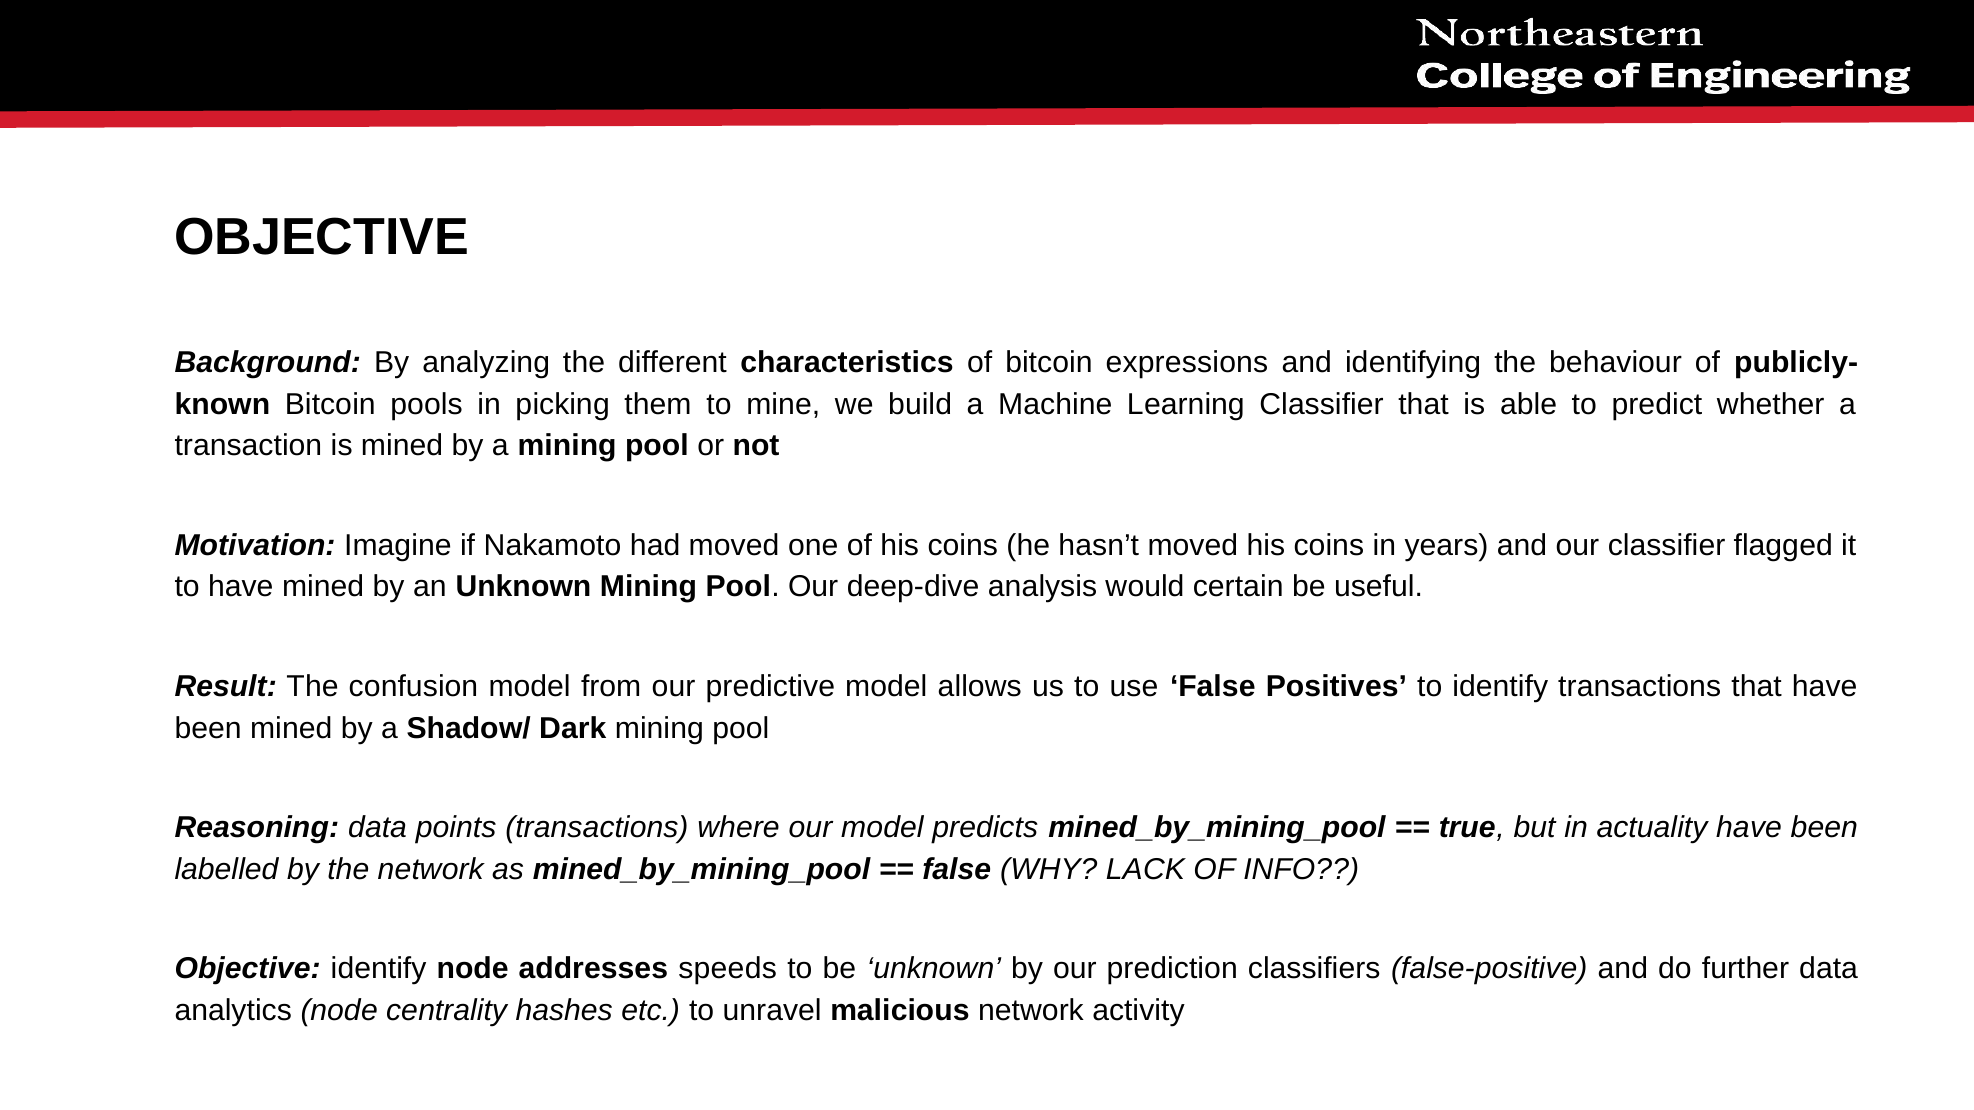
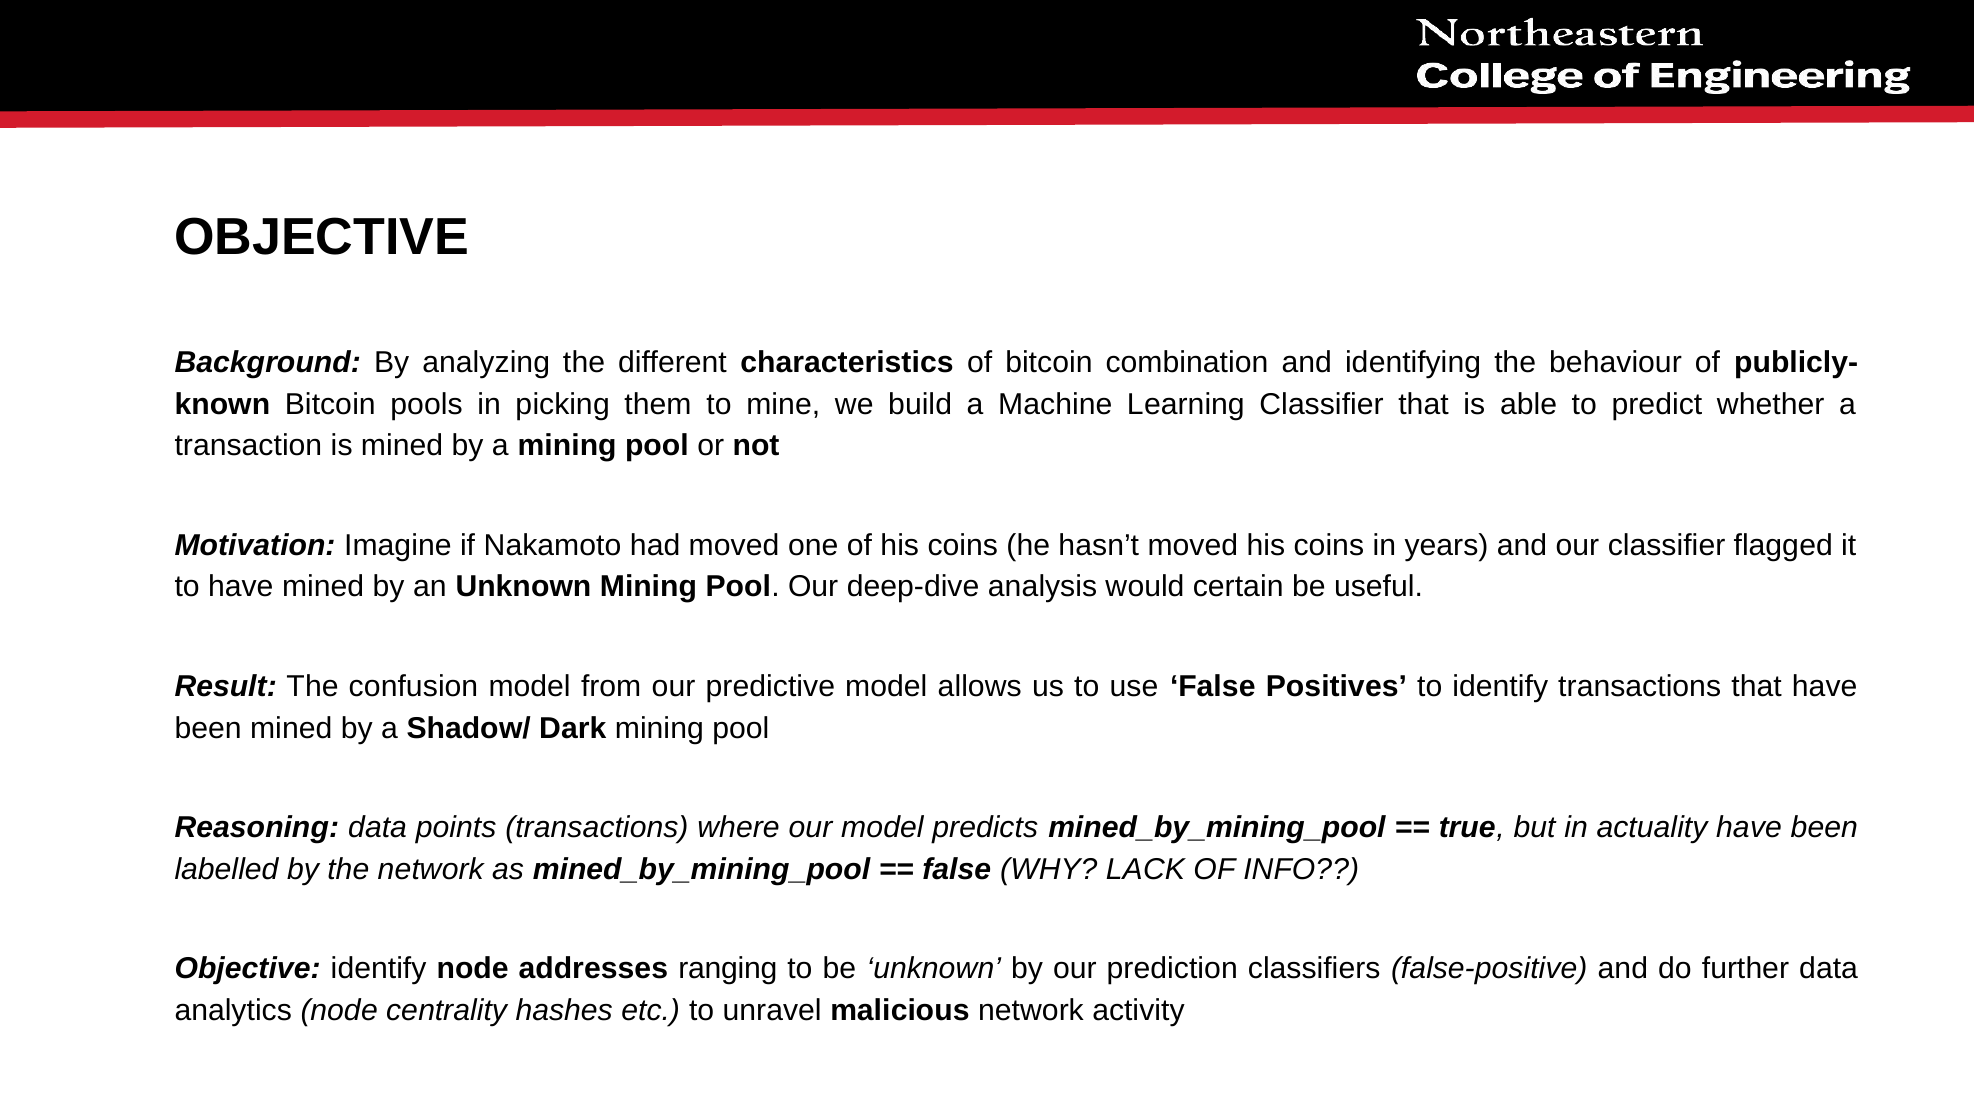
expressions: expressions -> combination
speeds: speeds -> ranging
